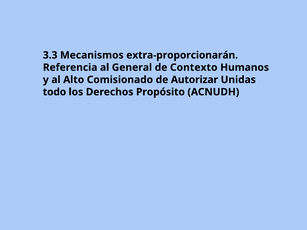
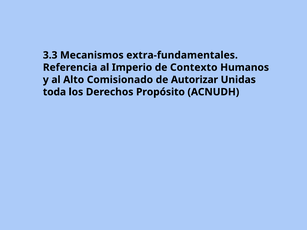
extra-proporcionarán: extra-proporcionarán -> extra-fundamentales
General: General -> Imperio
todo: todo -> toda
